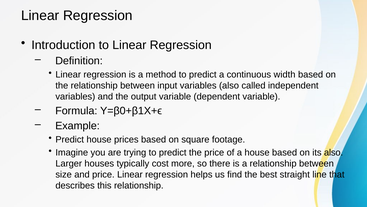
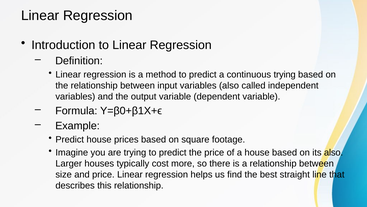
continuous width: width -> trying
